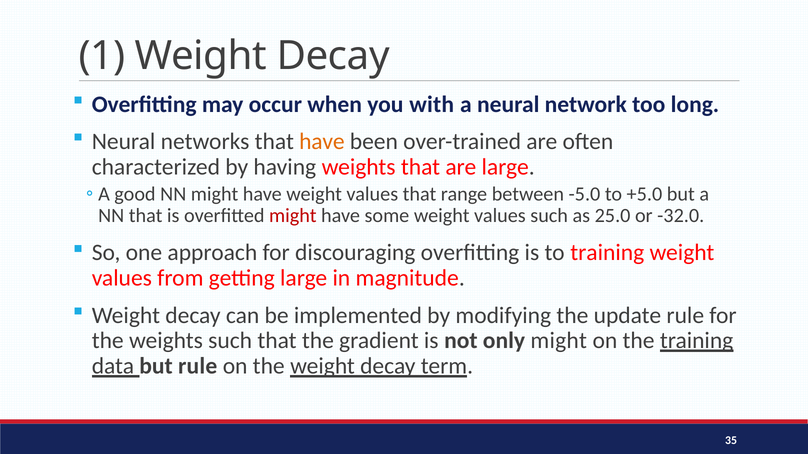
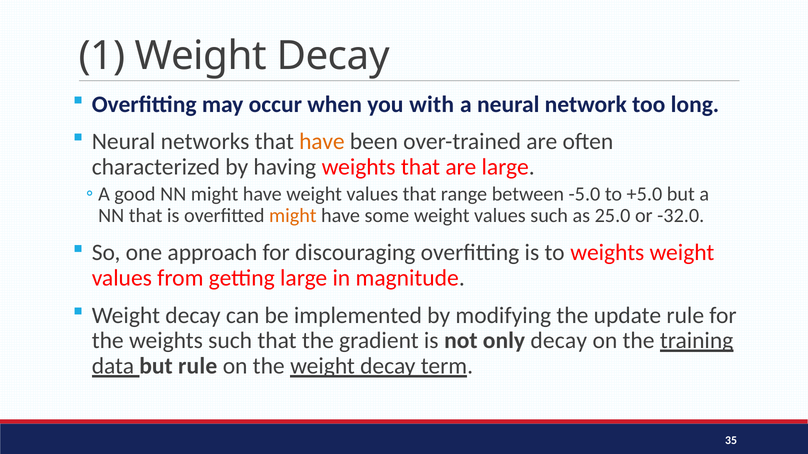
might at (293, 216) colour: red -> orange
to training: training -> weights
only might: might -> decay
